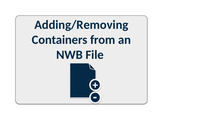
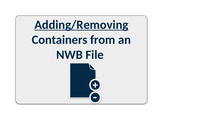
Adding/Removing underline: none -> present
